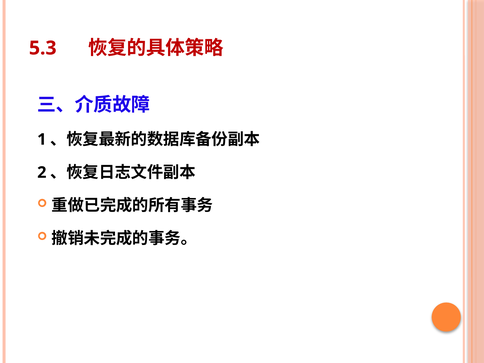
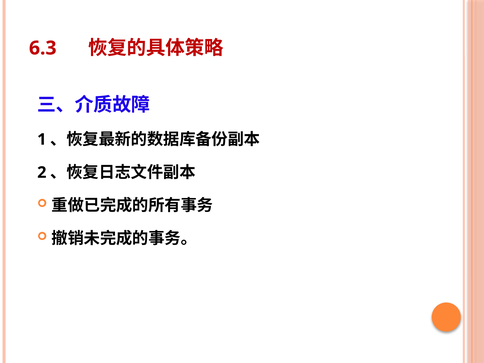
5.3: 5.3 -> 6.3
